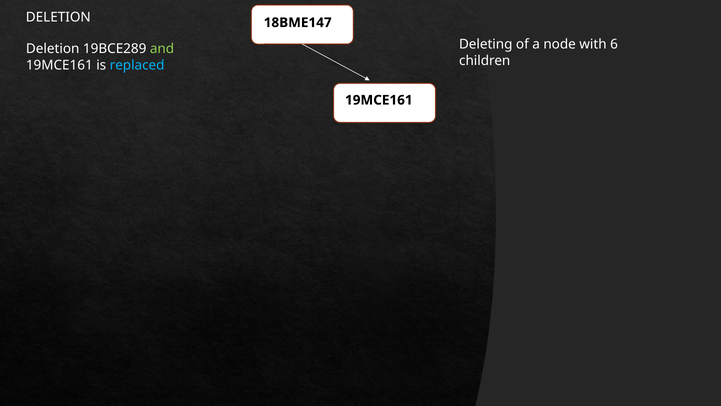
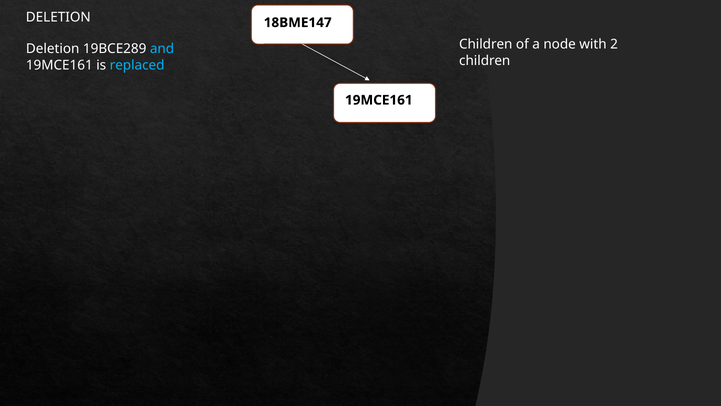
Deleting at (486, 44): Deleting -> Children
6: 6 -> 2
and colour: light green -> light blue
